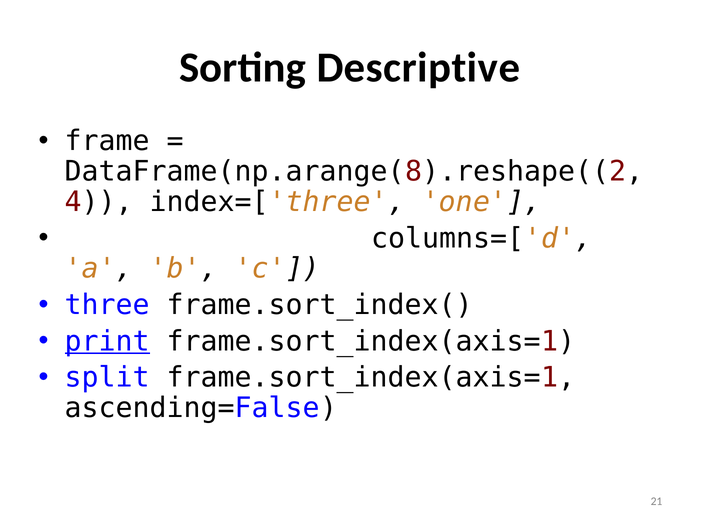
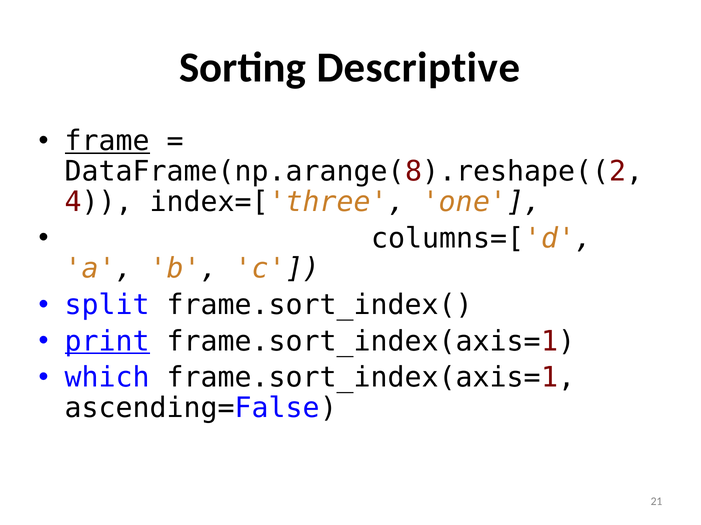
frame underline: none -> present
three: three -> split
split: split -> which
